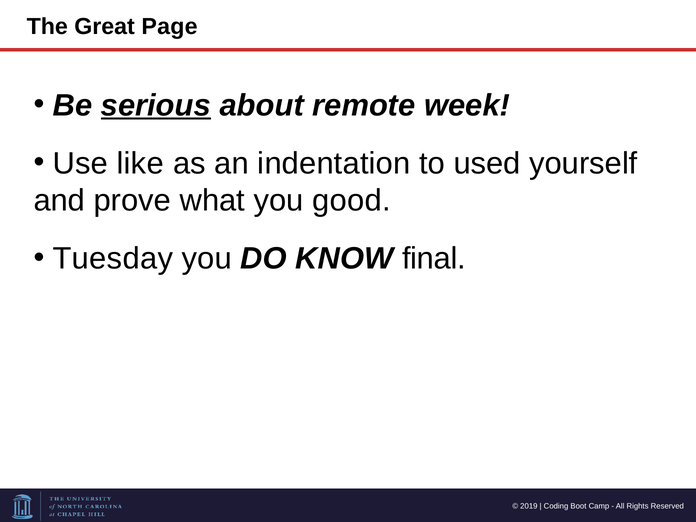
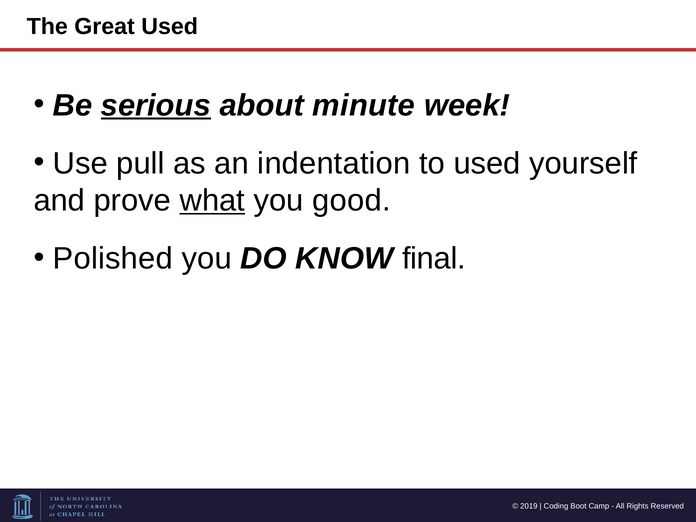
Great Page: Page -> Used
remote: remote -> minute
like: like -> pull
what underline: none -> present
Tuesday: Tuesday -> Polished
